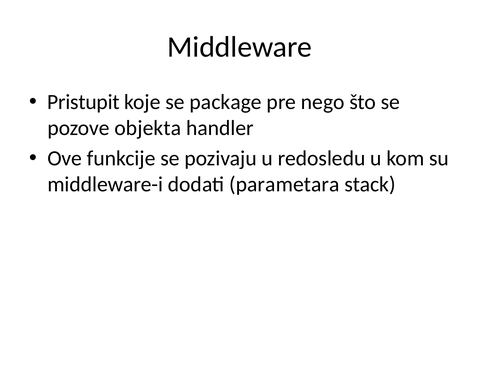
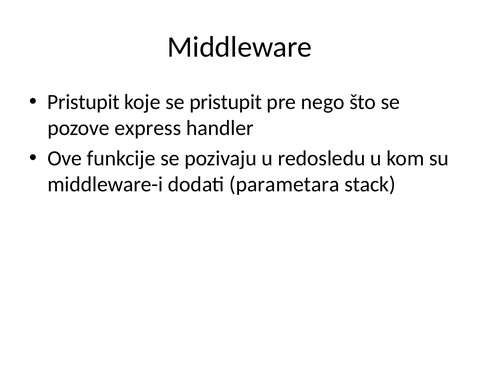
se package: package -> pristupit
objekta: objekta -> express
